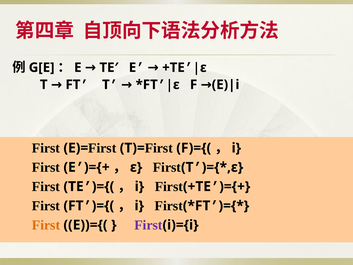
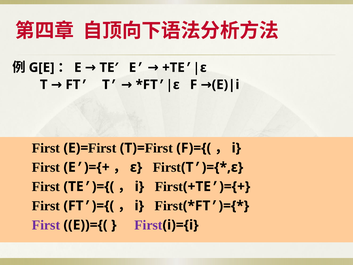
First at (46, 225) colour: orange -> purple
